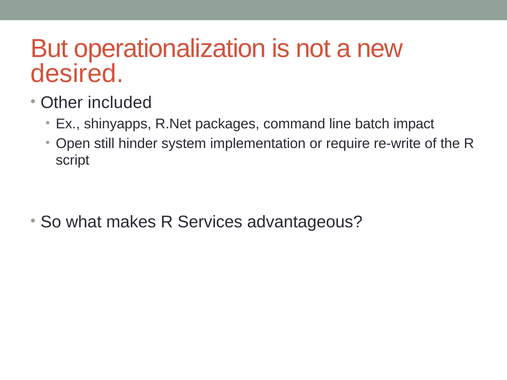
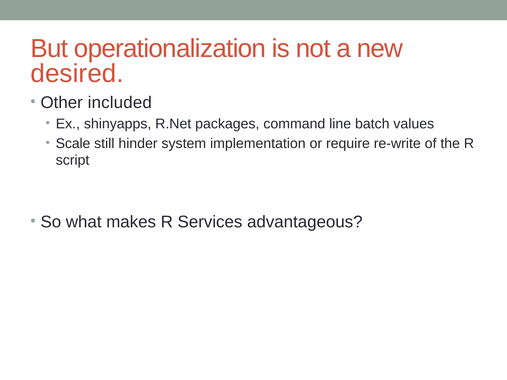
impact: impact -> values
Open: Open -> Scale
